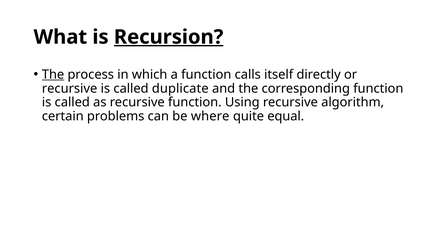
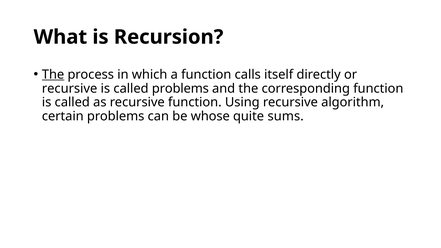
Recursion underline: present -> none
called duplicate: duplicate -> problems
where: where -> whose
equal: equal -> sums
